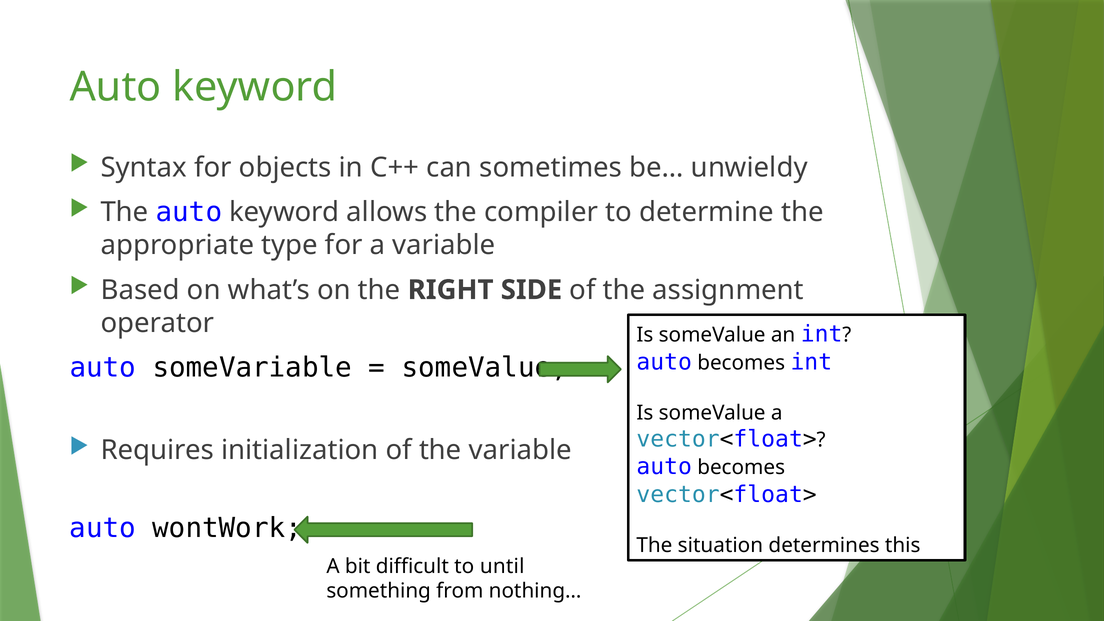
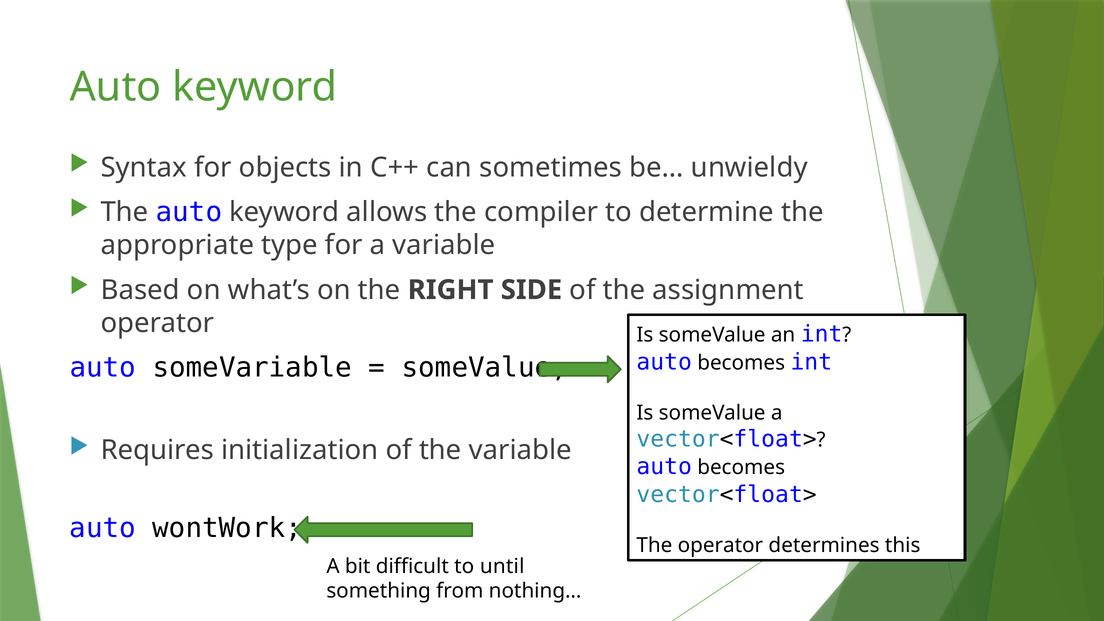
The situation: situation -> operator
